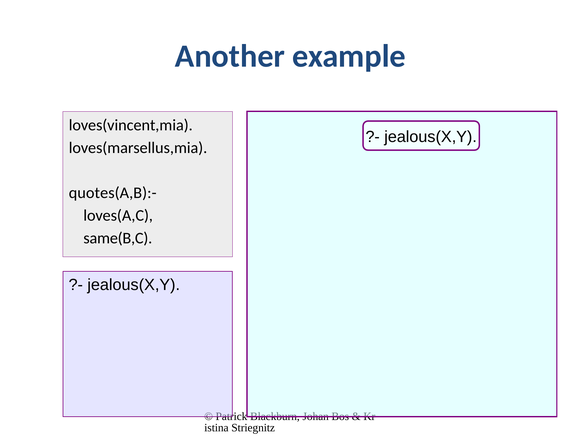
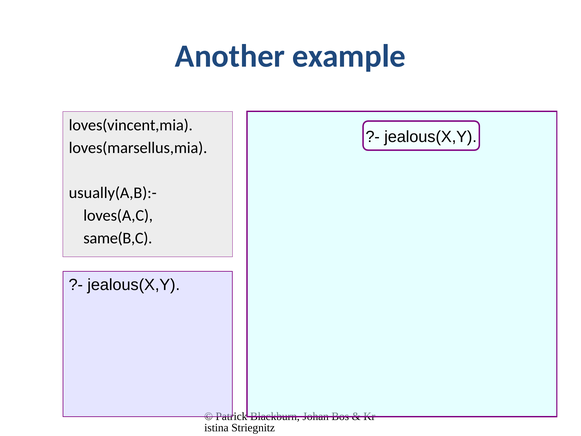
quotes(A,B):-: quotes(A,B):- -> usually(A,B):-
